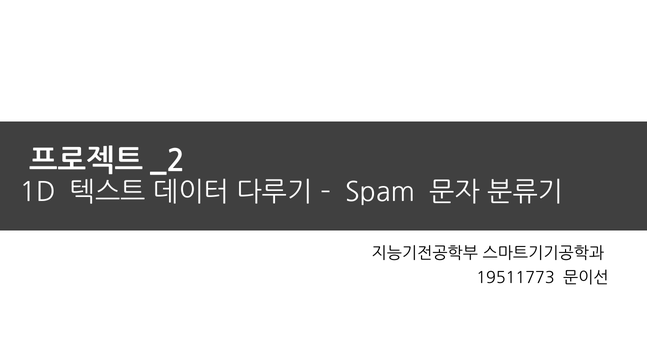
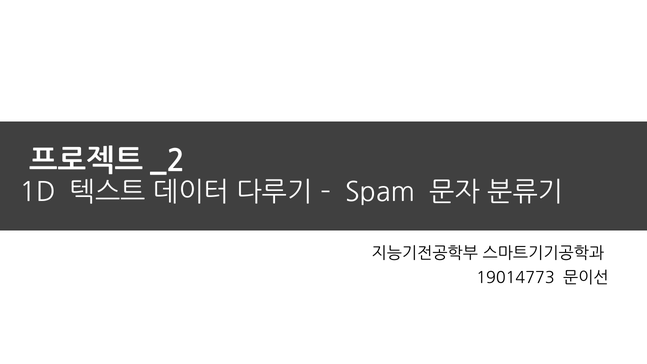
19511773: 19511773 -> 19014773
